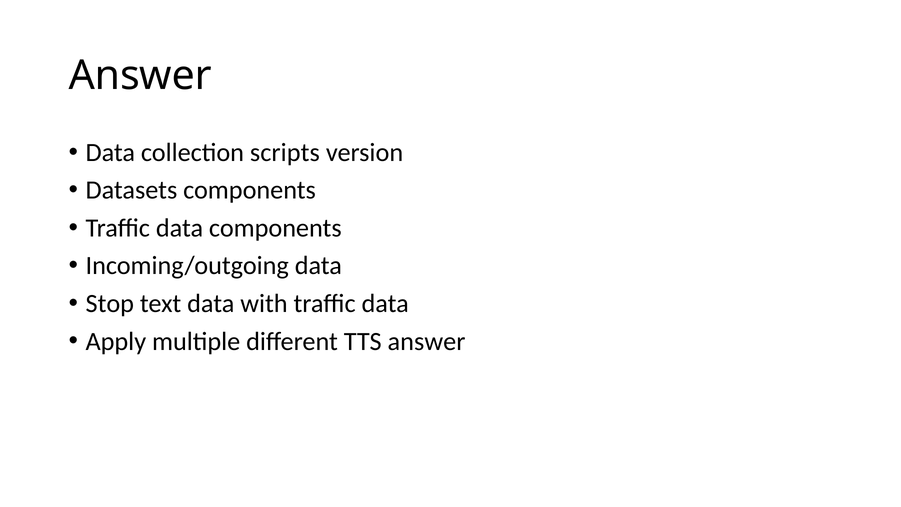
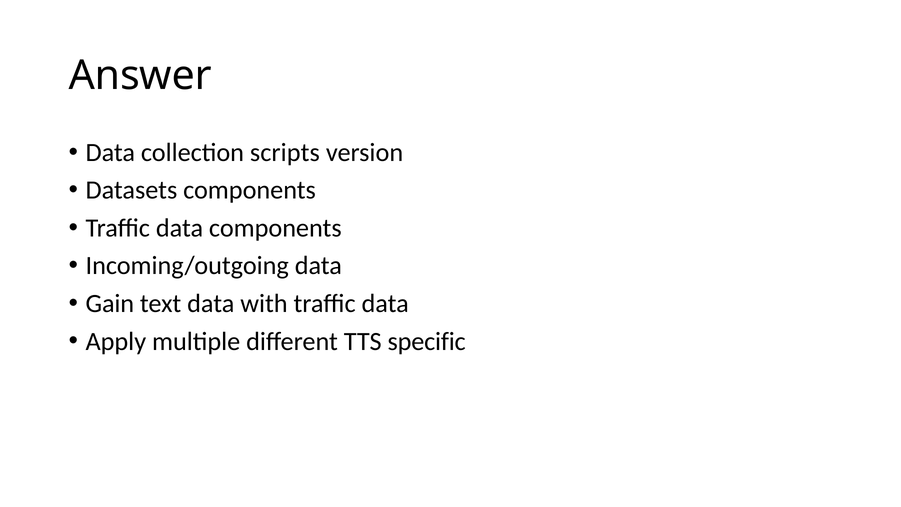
Stop: Stop -> Gain
TTS answer: answer -> specific
